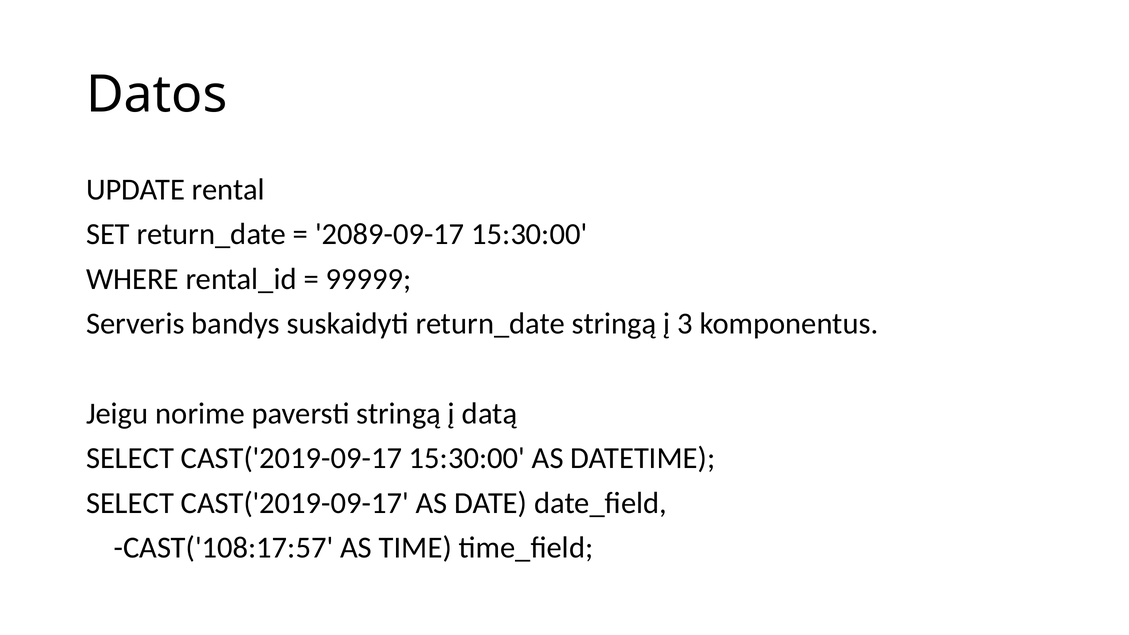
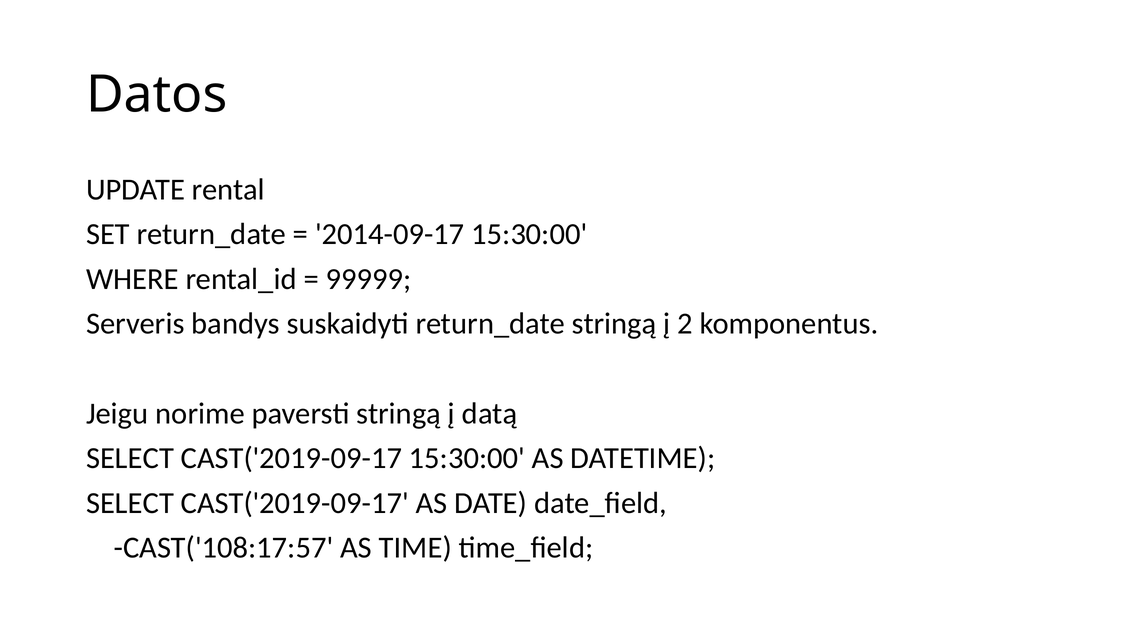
2089-09-17: 2089-09-17 -> 2014-09-17
3: 3 -> 2
